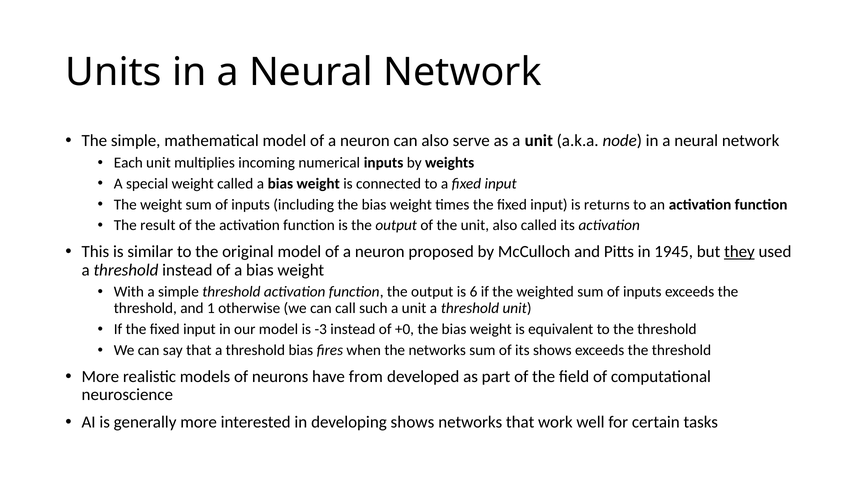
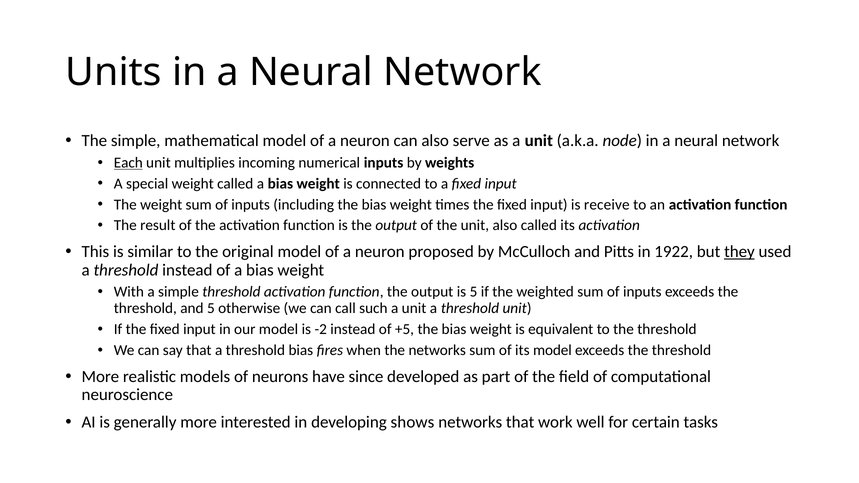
Each underline: none -> present
returns: returns -> receive
1945: 1945 -> 1922
is 6: 6 -> 5
and 1: 1 -> 5
-3: -3 -> -2
+0: +0 -> +5
its shows: shows -> model
from: from -> since
